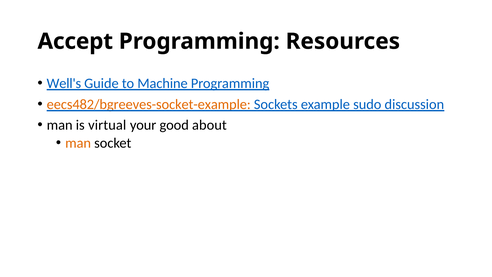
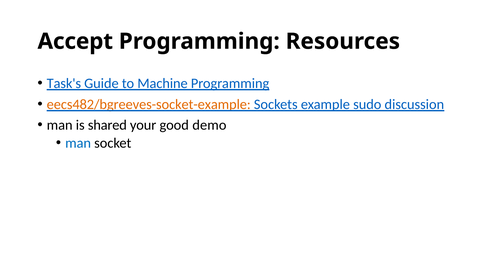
Well's: Well's -> Task's
virtual: virtual -> shared
about: about -> demo
man at (78, 143) colour: orange -> blue
